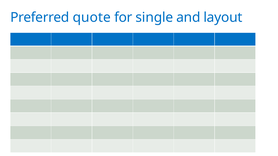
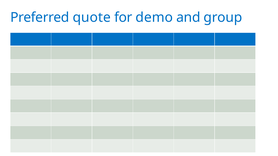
single: single -> demo
layout: layout -> group
